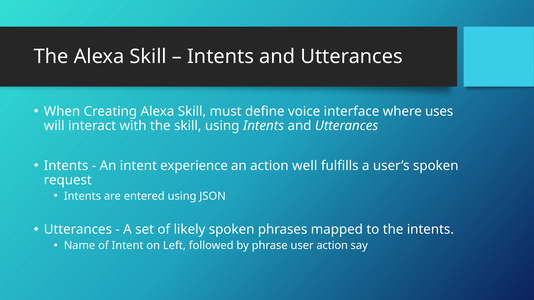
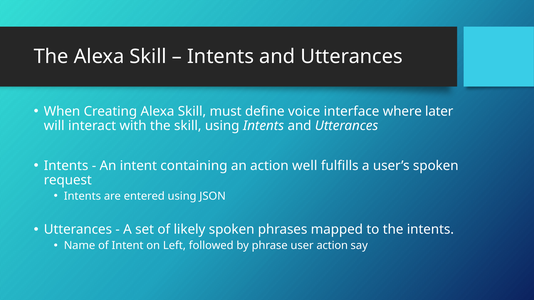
uses: uses -> later
experience: experience -> containing
